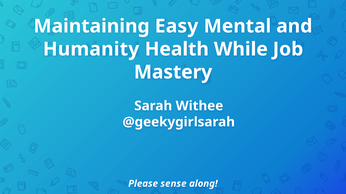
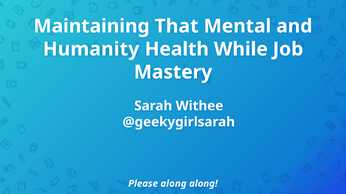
Easy: Easy -> That
Please sense: sense -> along
